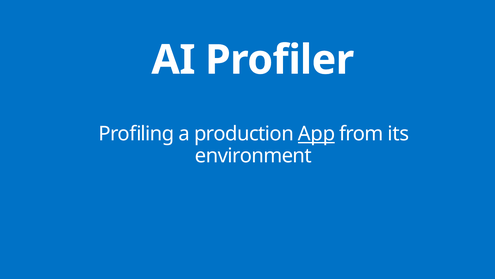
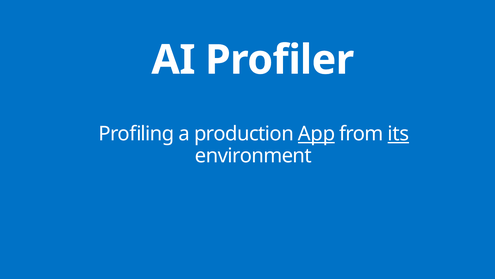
its underline: none -> present
